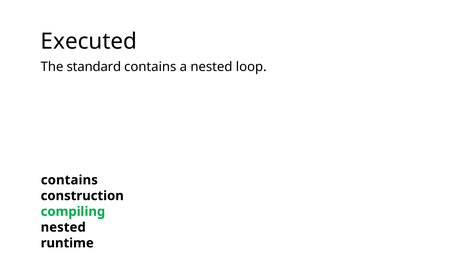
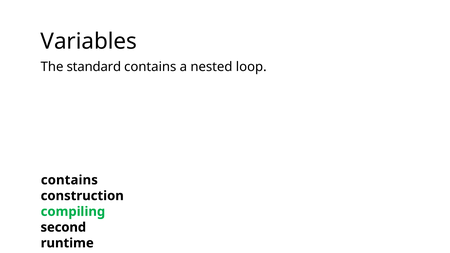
Executed: Executed -> Variables
nested at (63, 227): nested -> second
